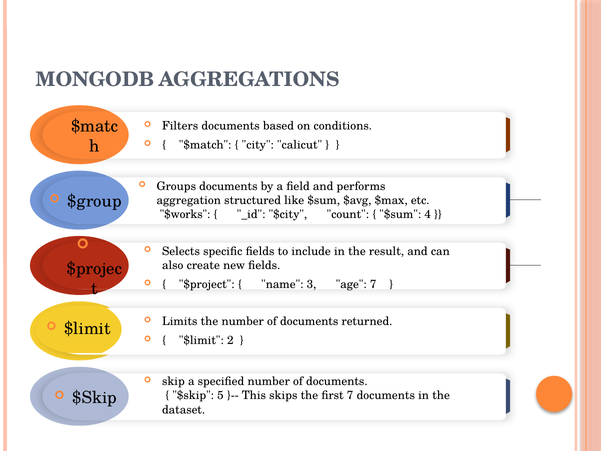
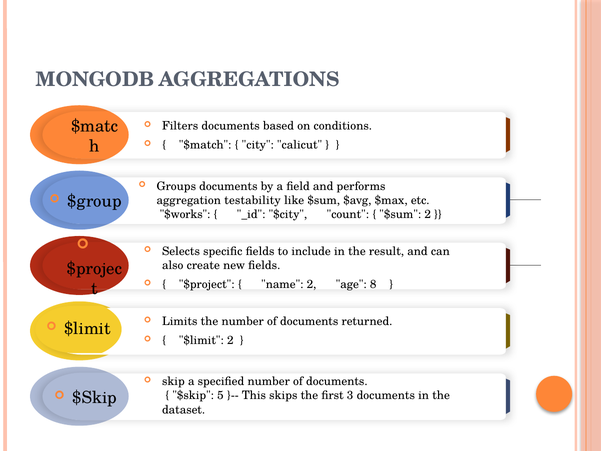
structured: structured -> testability
$sum 4: 4 -> 2
name 3: 3 -> 2
age 7: 7 -> 8
first 7: 7 -> 3
